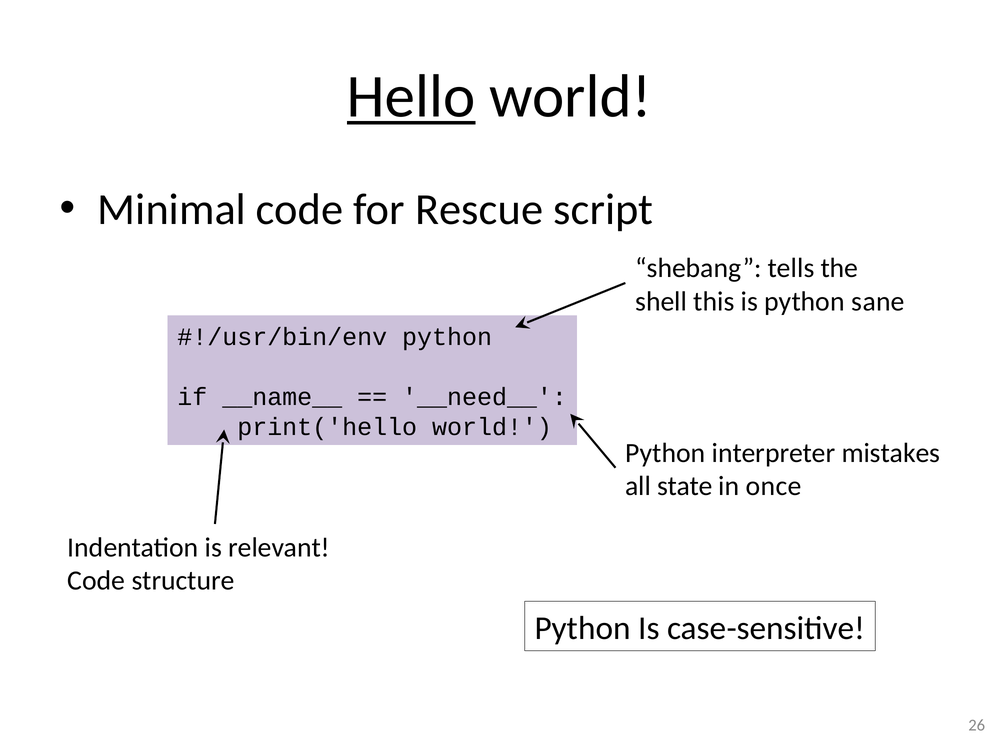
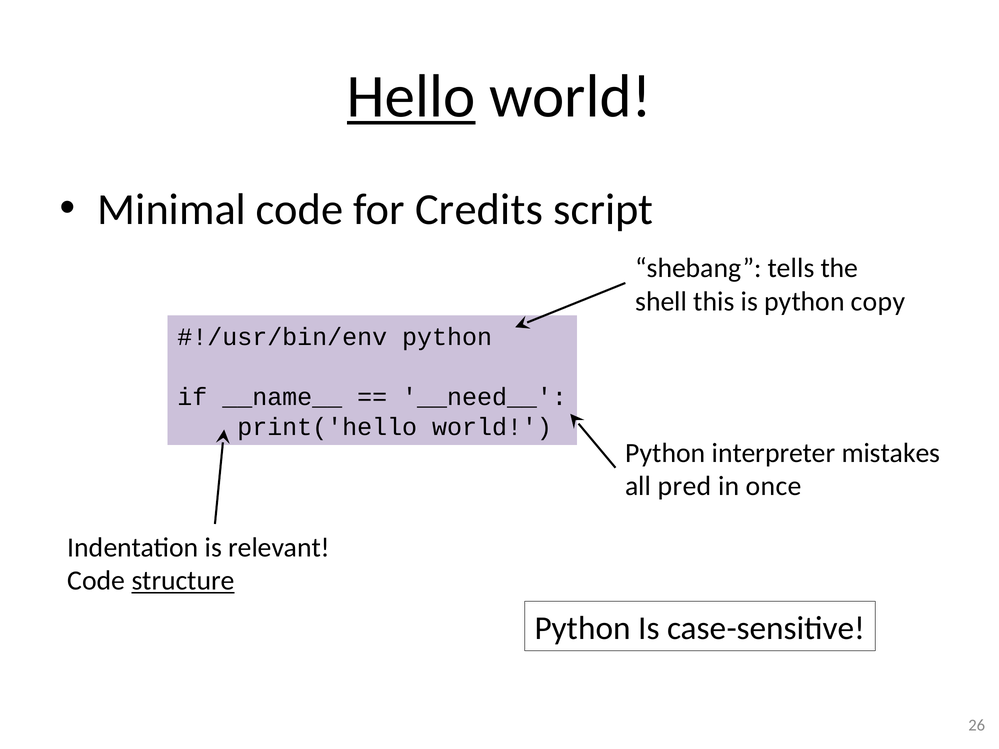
Rescue: Rescue -> Credits
sane: sane -> copy
state: state -> pred
structure underline: none -> present
